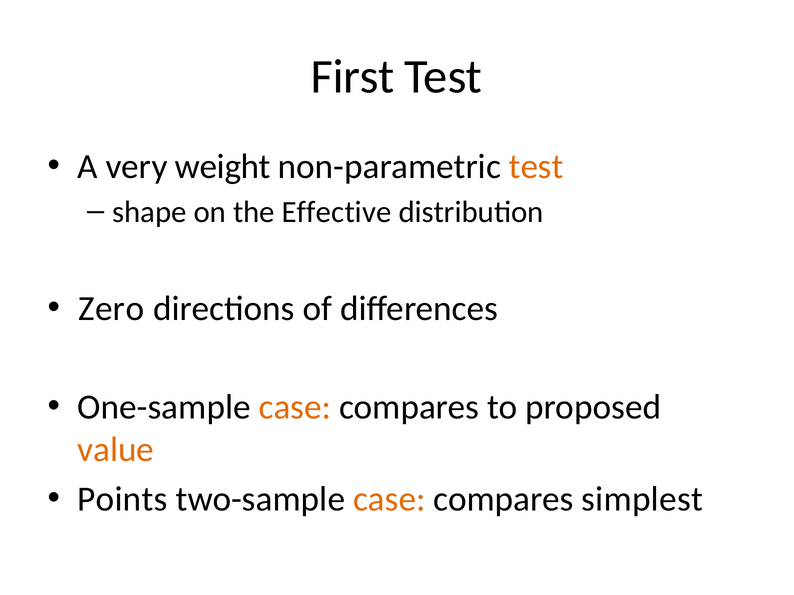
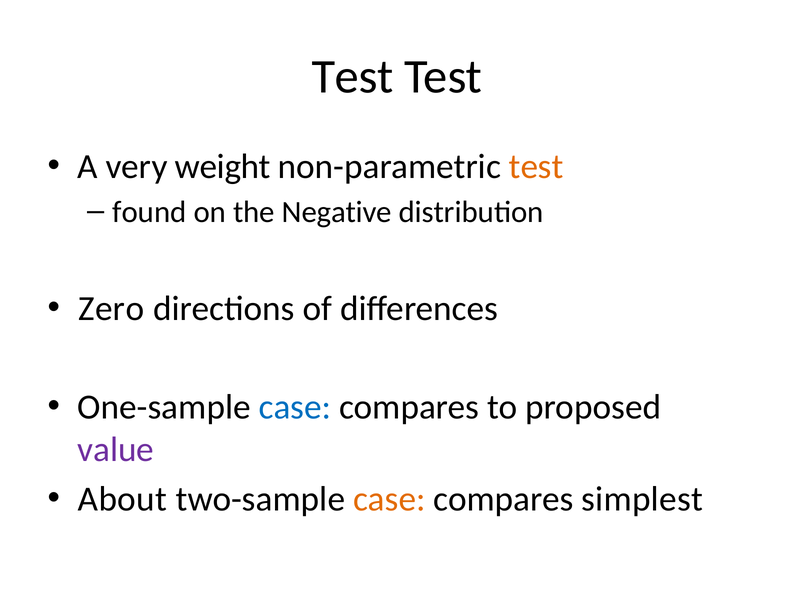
First at (353, 77): First -> Test
shape: shape -> found
Effective: Effective -> Negative
case at (295, 408) colour: orange -> blue
value colour: orange -> purple
Points: Points -> About
